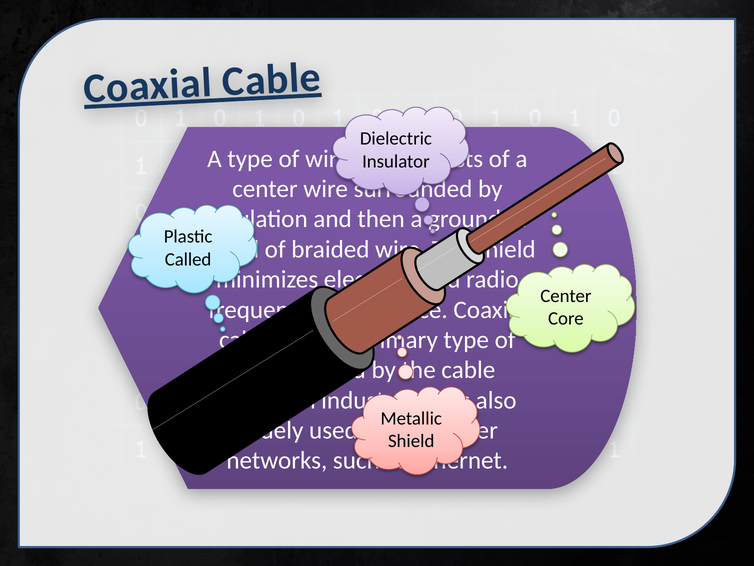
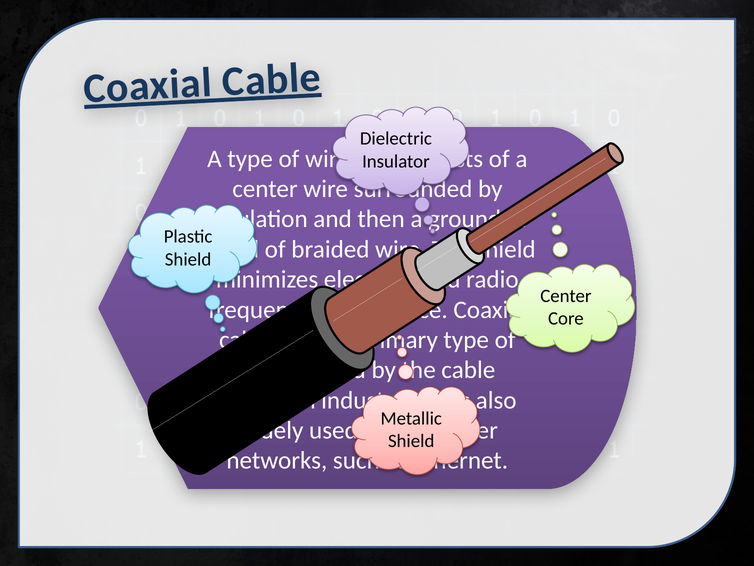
Called at (188, 259): Called -> Shield
